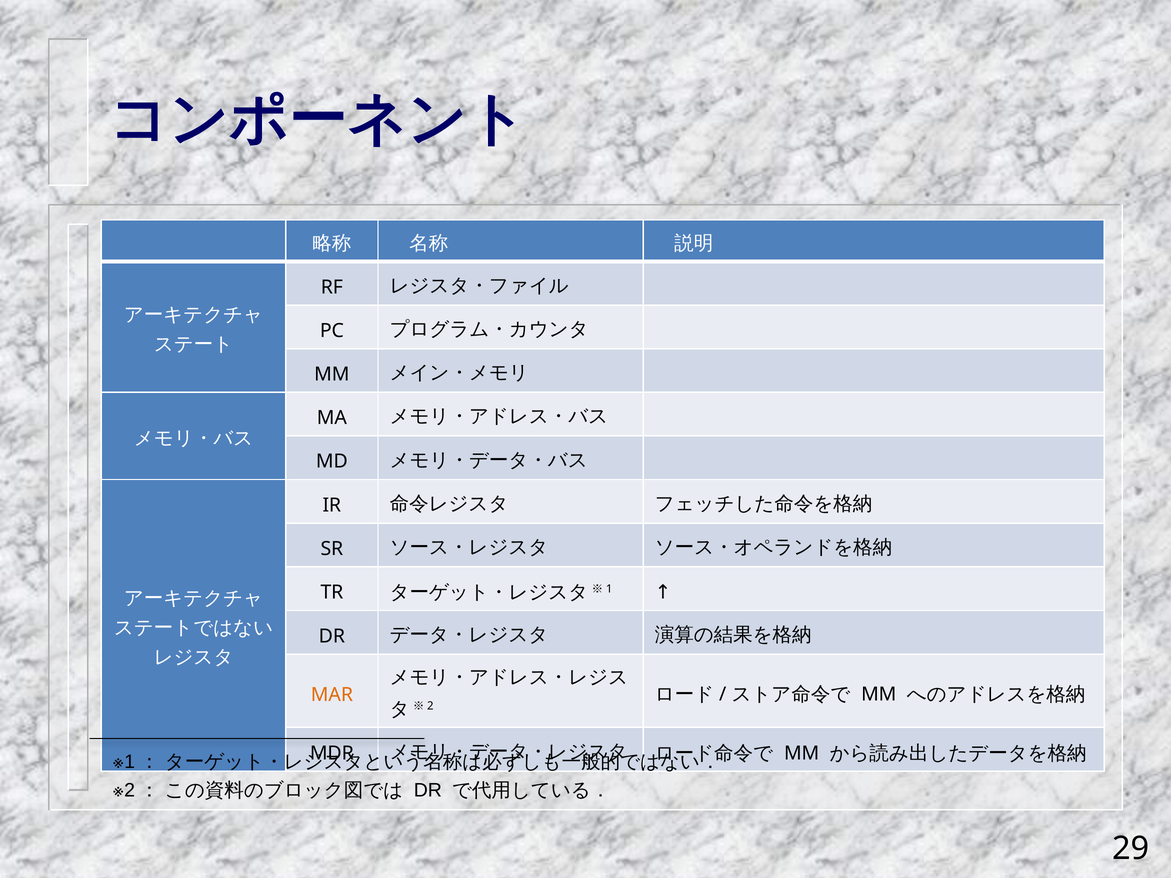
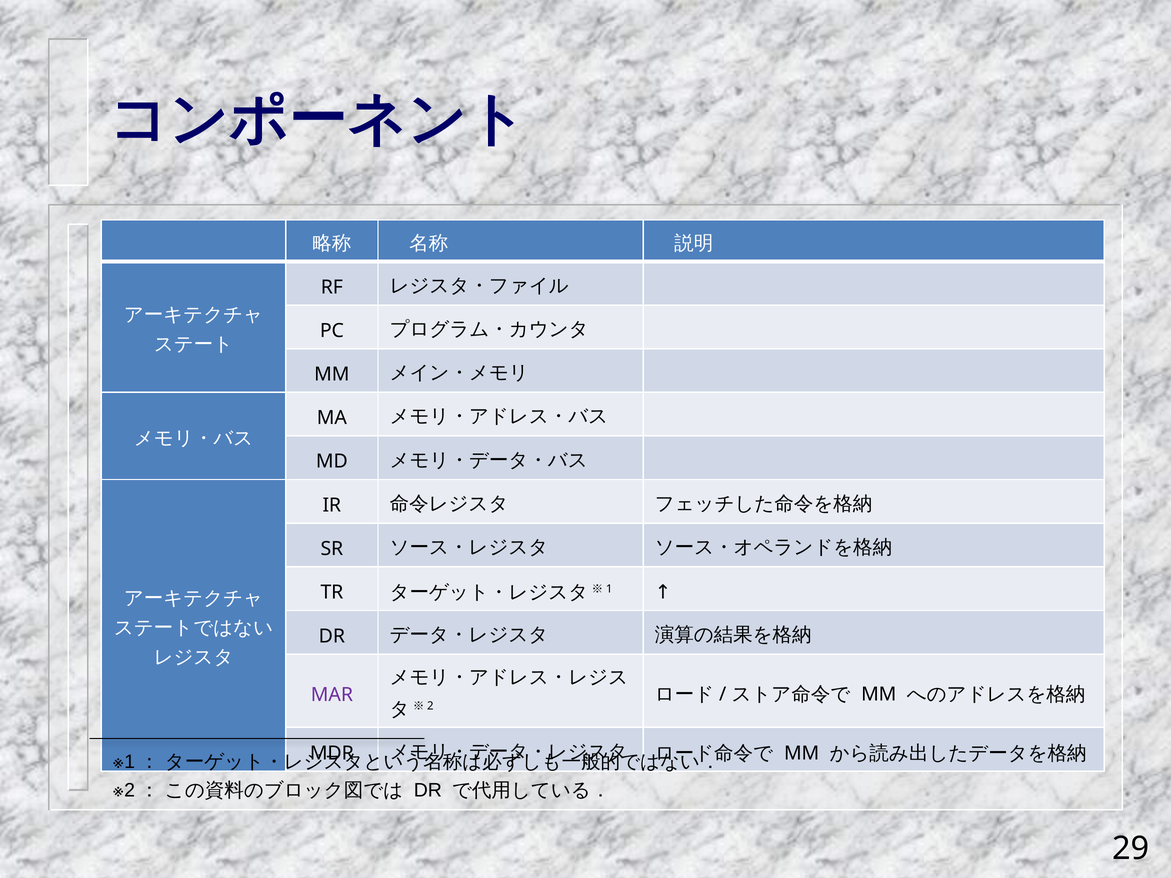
MAR colour: orange -> purple
